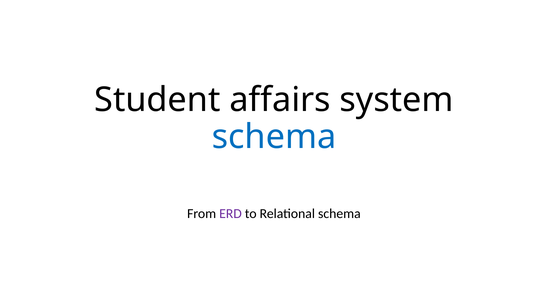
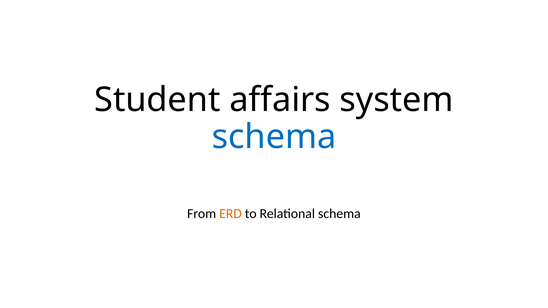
ERD colour: purple -> orange
